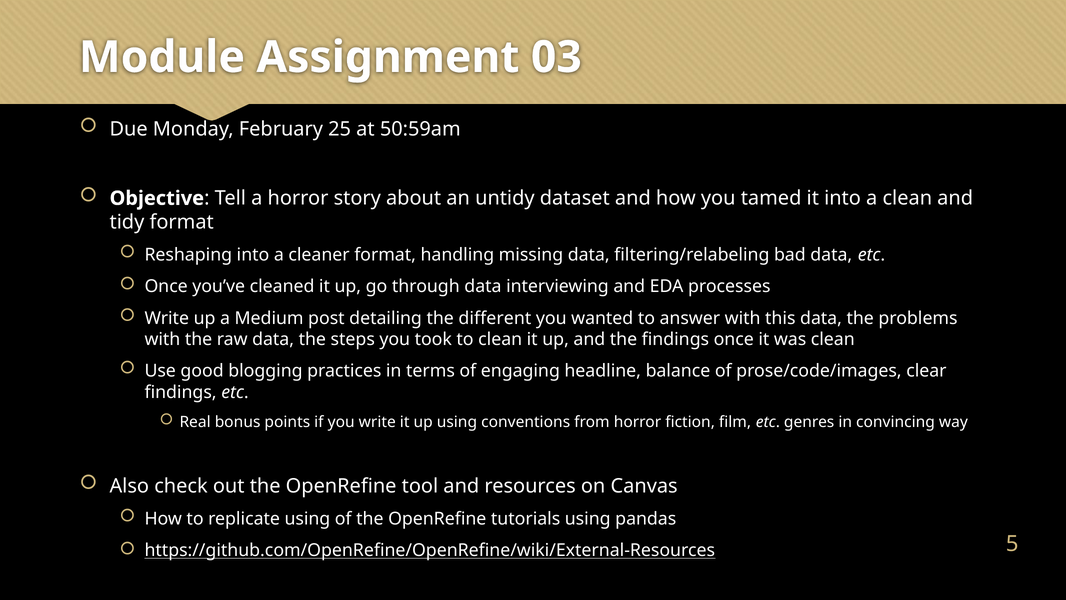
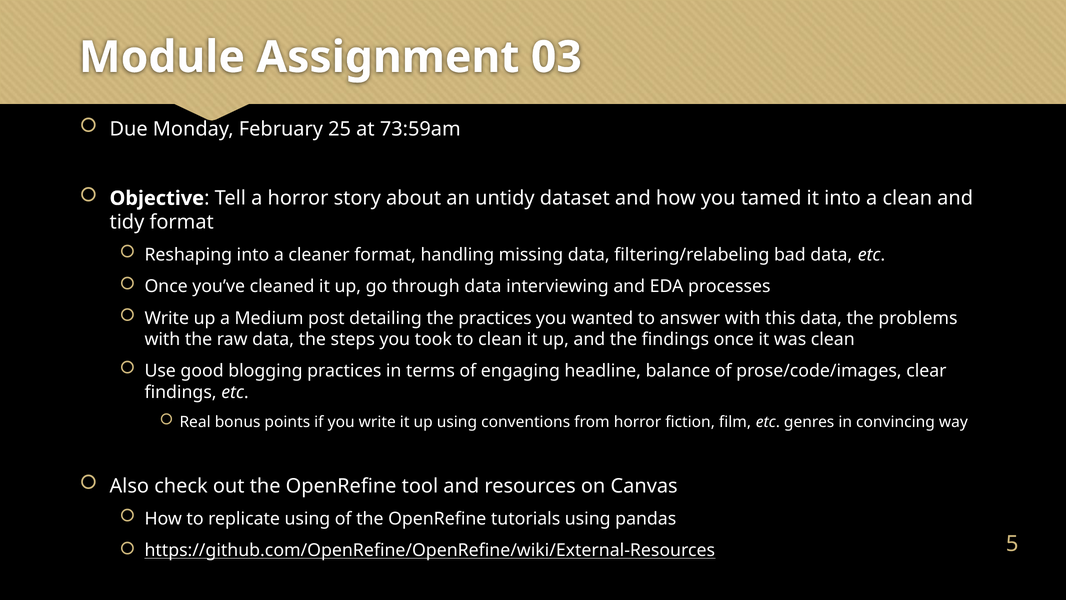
50:59am: 50:59am -> 73:59am
the different: different -> practices
